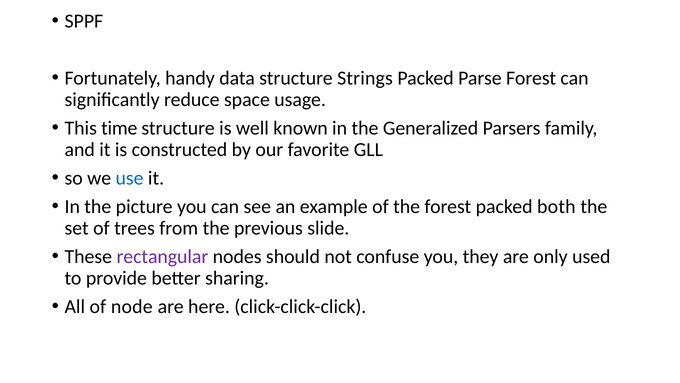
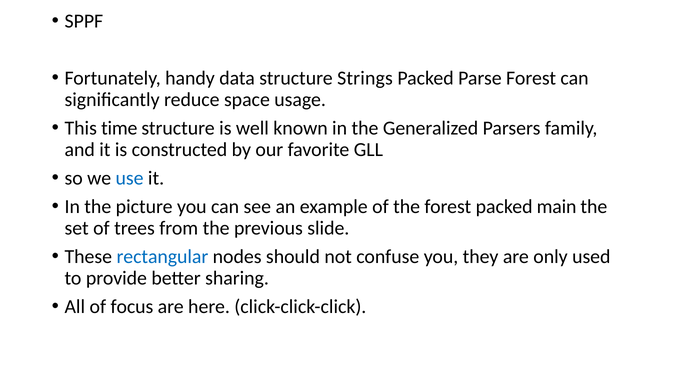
both: both -> main
rectangular colour: purple -> blue
node: node -> focus
